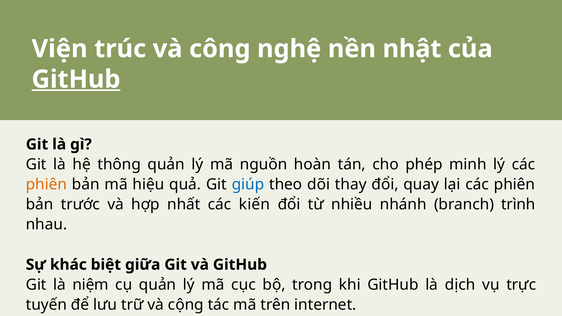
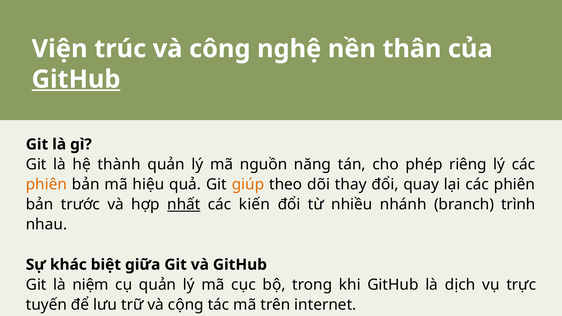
nhật: nhật -> thân
thông: thông -> thành
hoàn: hoàn -> năng
minh: minh -> riêng
giúp colour: blue -> orange
nhất underline: none -> present
